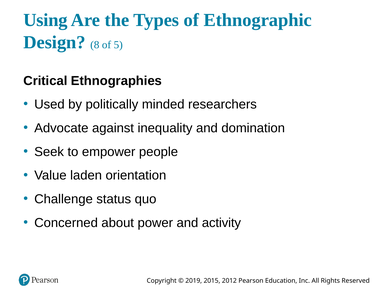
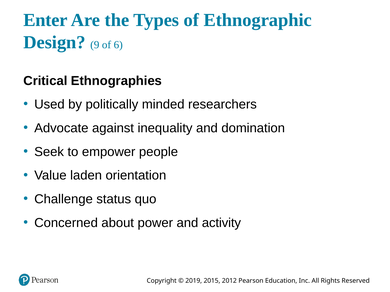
Using: Using -> Enter
8: 8 -> 9
5: 5 -> 6
